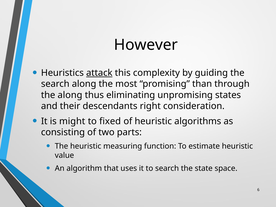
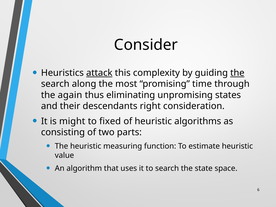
However: However -> Consider
the at (237, 73) underline: none -> present
than: than -> time
the along: along -> again
